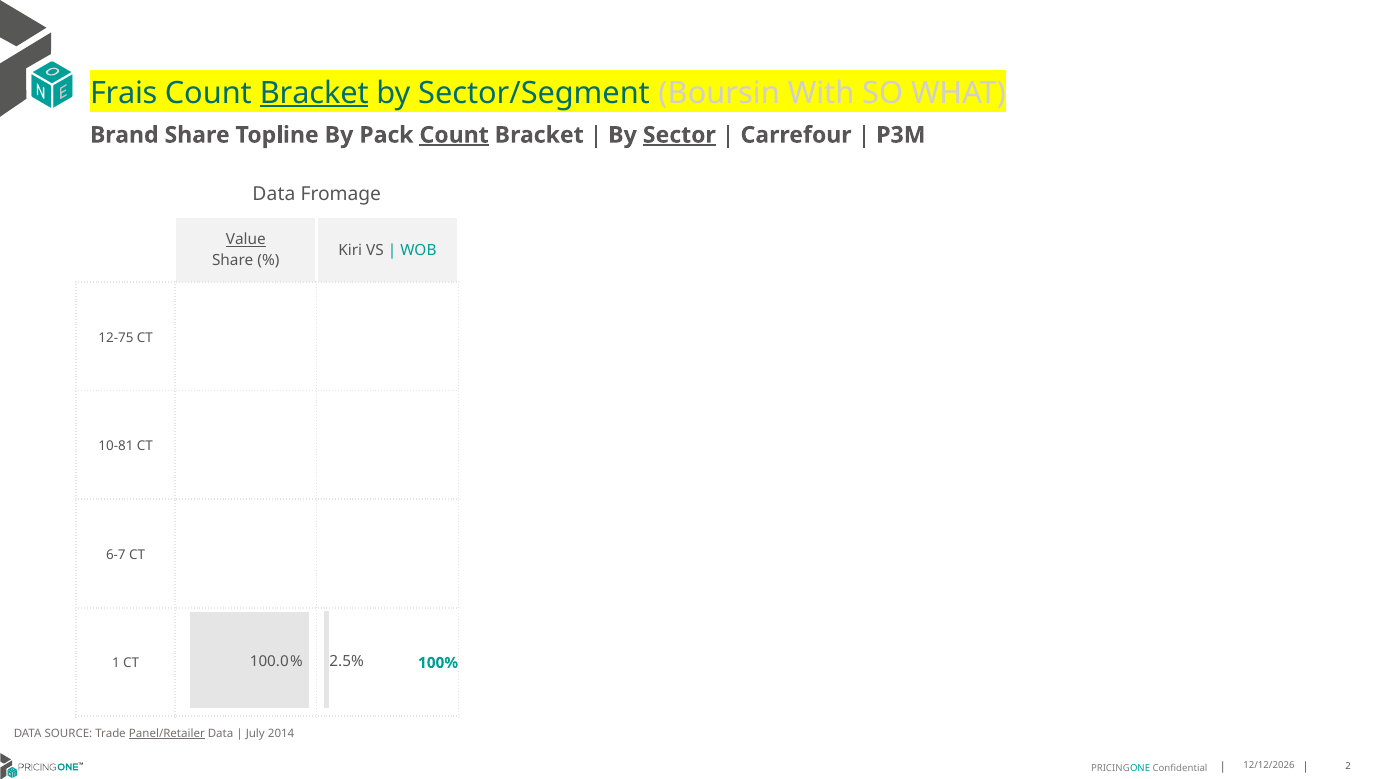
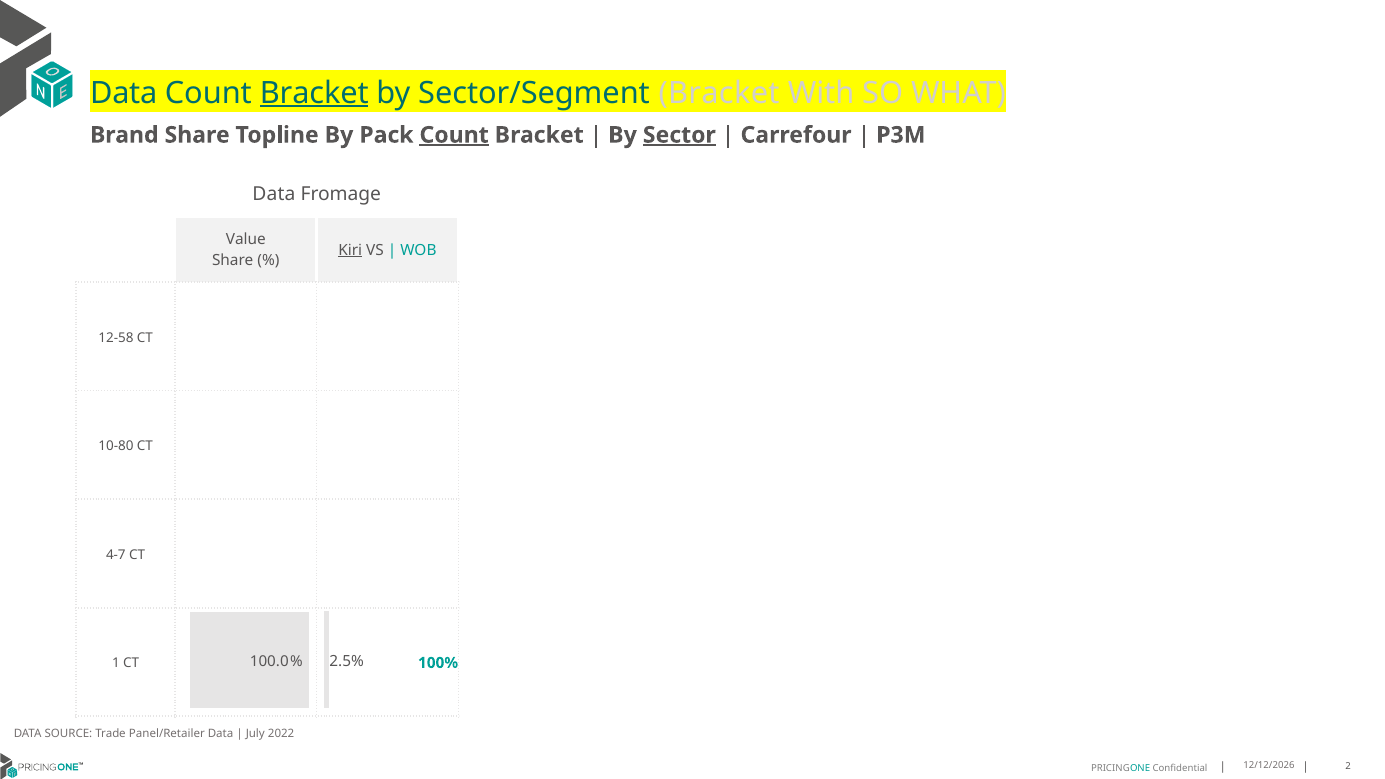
Frais at (124, 93): Frais -> Data
Sector/Segment Boursin: Boursin -> Bracket
Value underline: present -> none
Kiri underline: none -> present
12-75: 12-75 -> 12-58
10-81: 10-81 -> 10-80
6-7: 6-7 -> 4-7
Panel/Retailer underline: present -> none
2014: 2014 -> 2022
